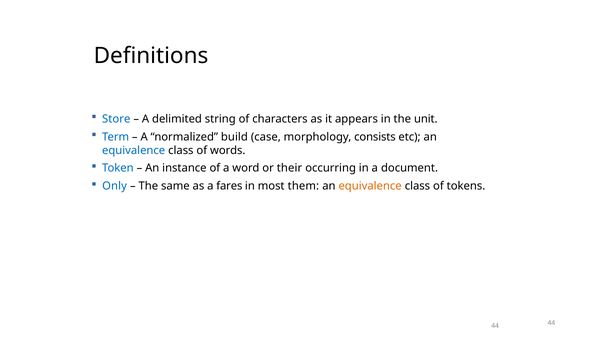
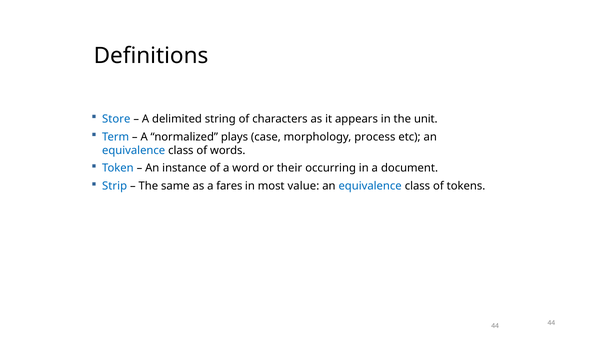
build: build -> plays
consists: consists -> process
Only: Only -> Strip
them: them -> value
equivalence at (370, 186) colour: orange -> blue
